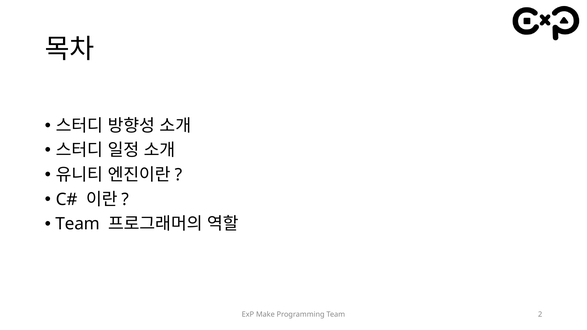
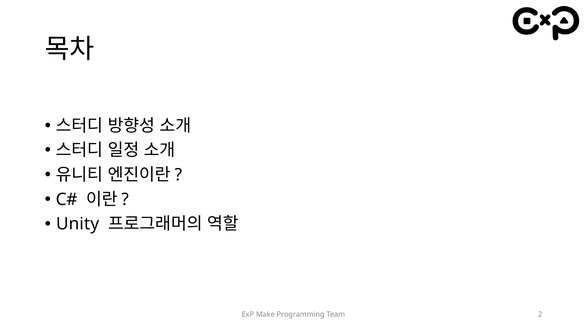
Team at (78, 224): Team -> Unity
